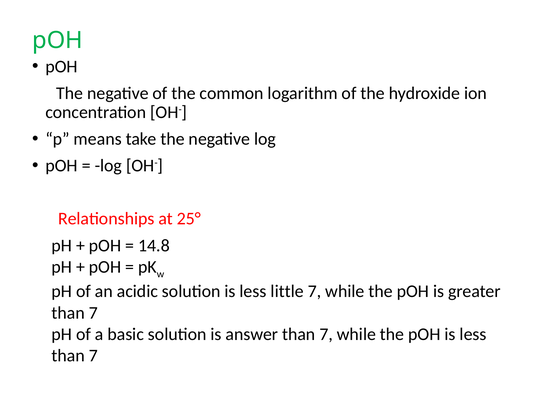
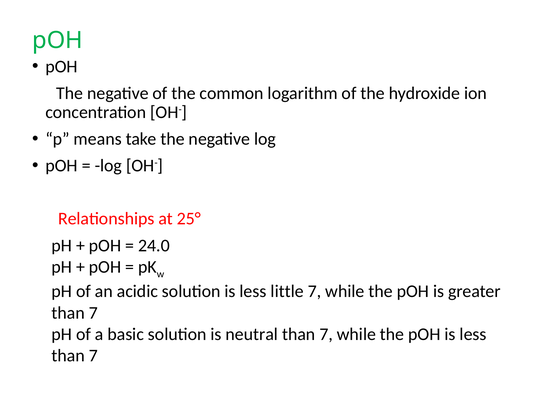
14.8: 14.8 -> 24.0
answer: answer -> neutral
